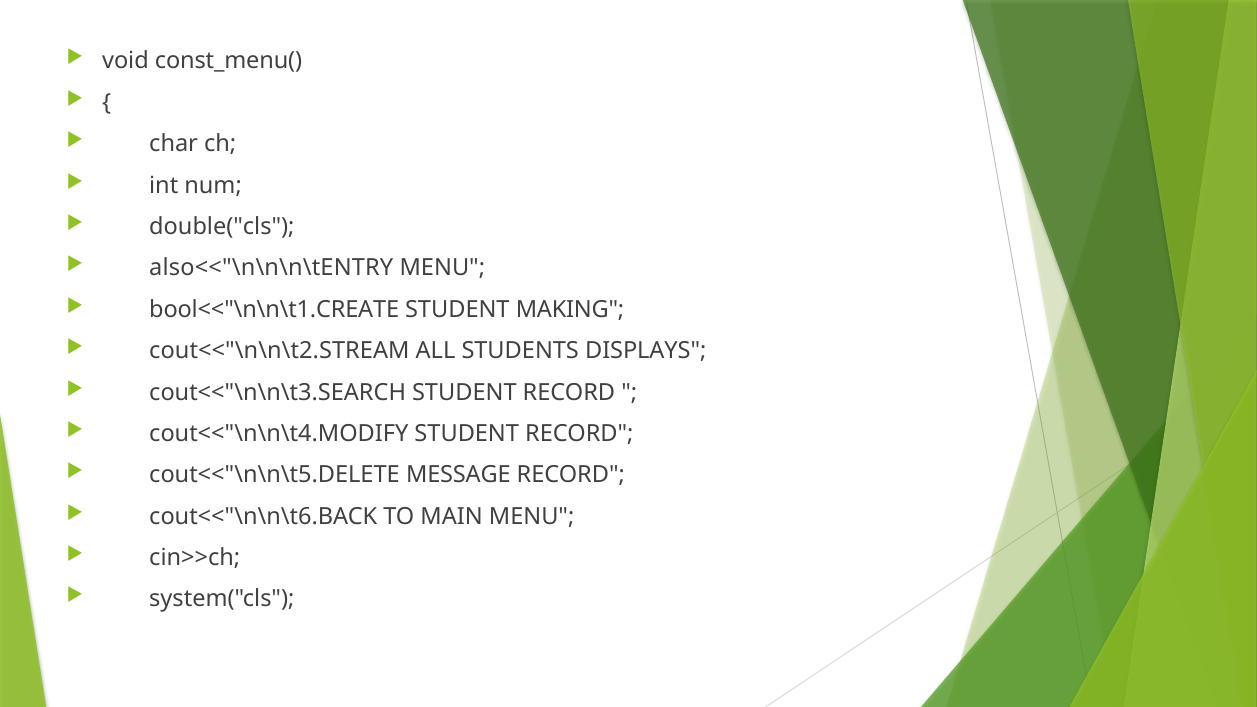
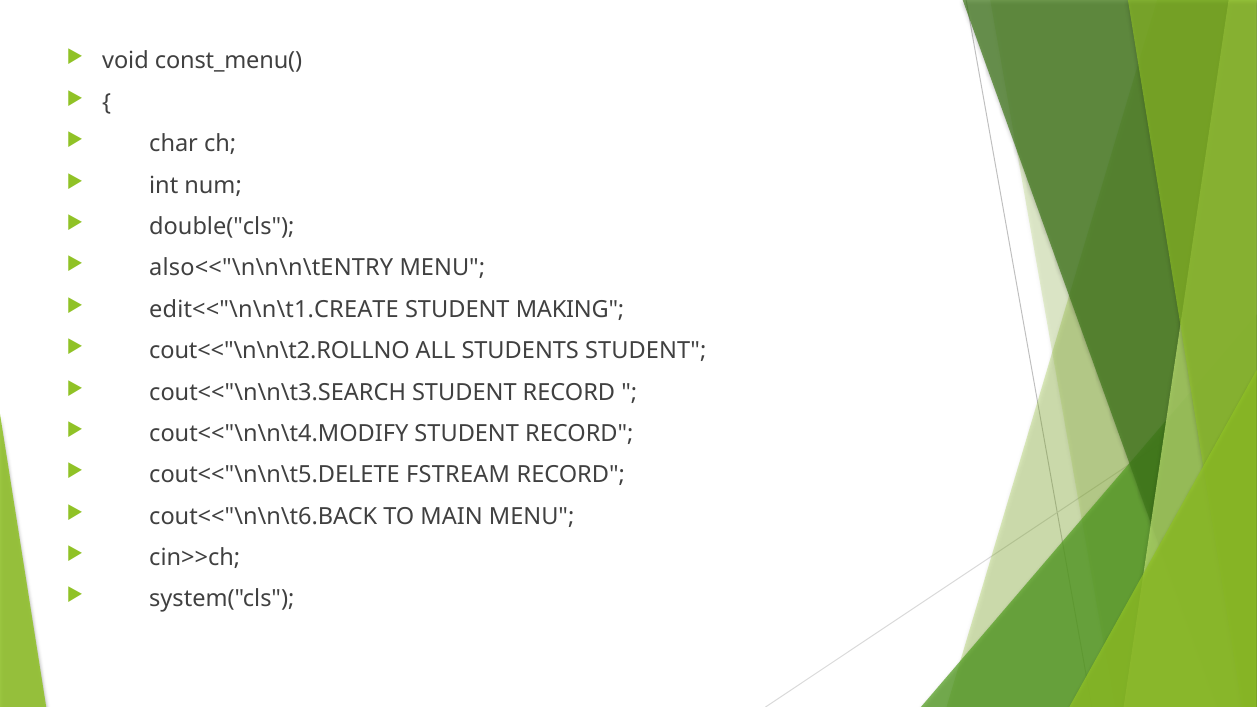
bool<<"\n\n\t1.CREATE: bool<<"\n\n\t1.CREATE -> edit<<"\n\n\t1.CREATE
cout<<"\n\n\t2.STREAM: cout<<"\n\n\t2.STREAM -> cout<<"\n\n\t2.ROLLNO
STUDENTS DISPLAYS: DISPLAYS -> STUDENT
MESSAGE: MESSAGE -> FSTREAM
